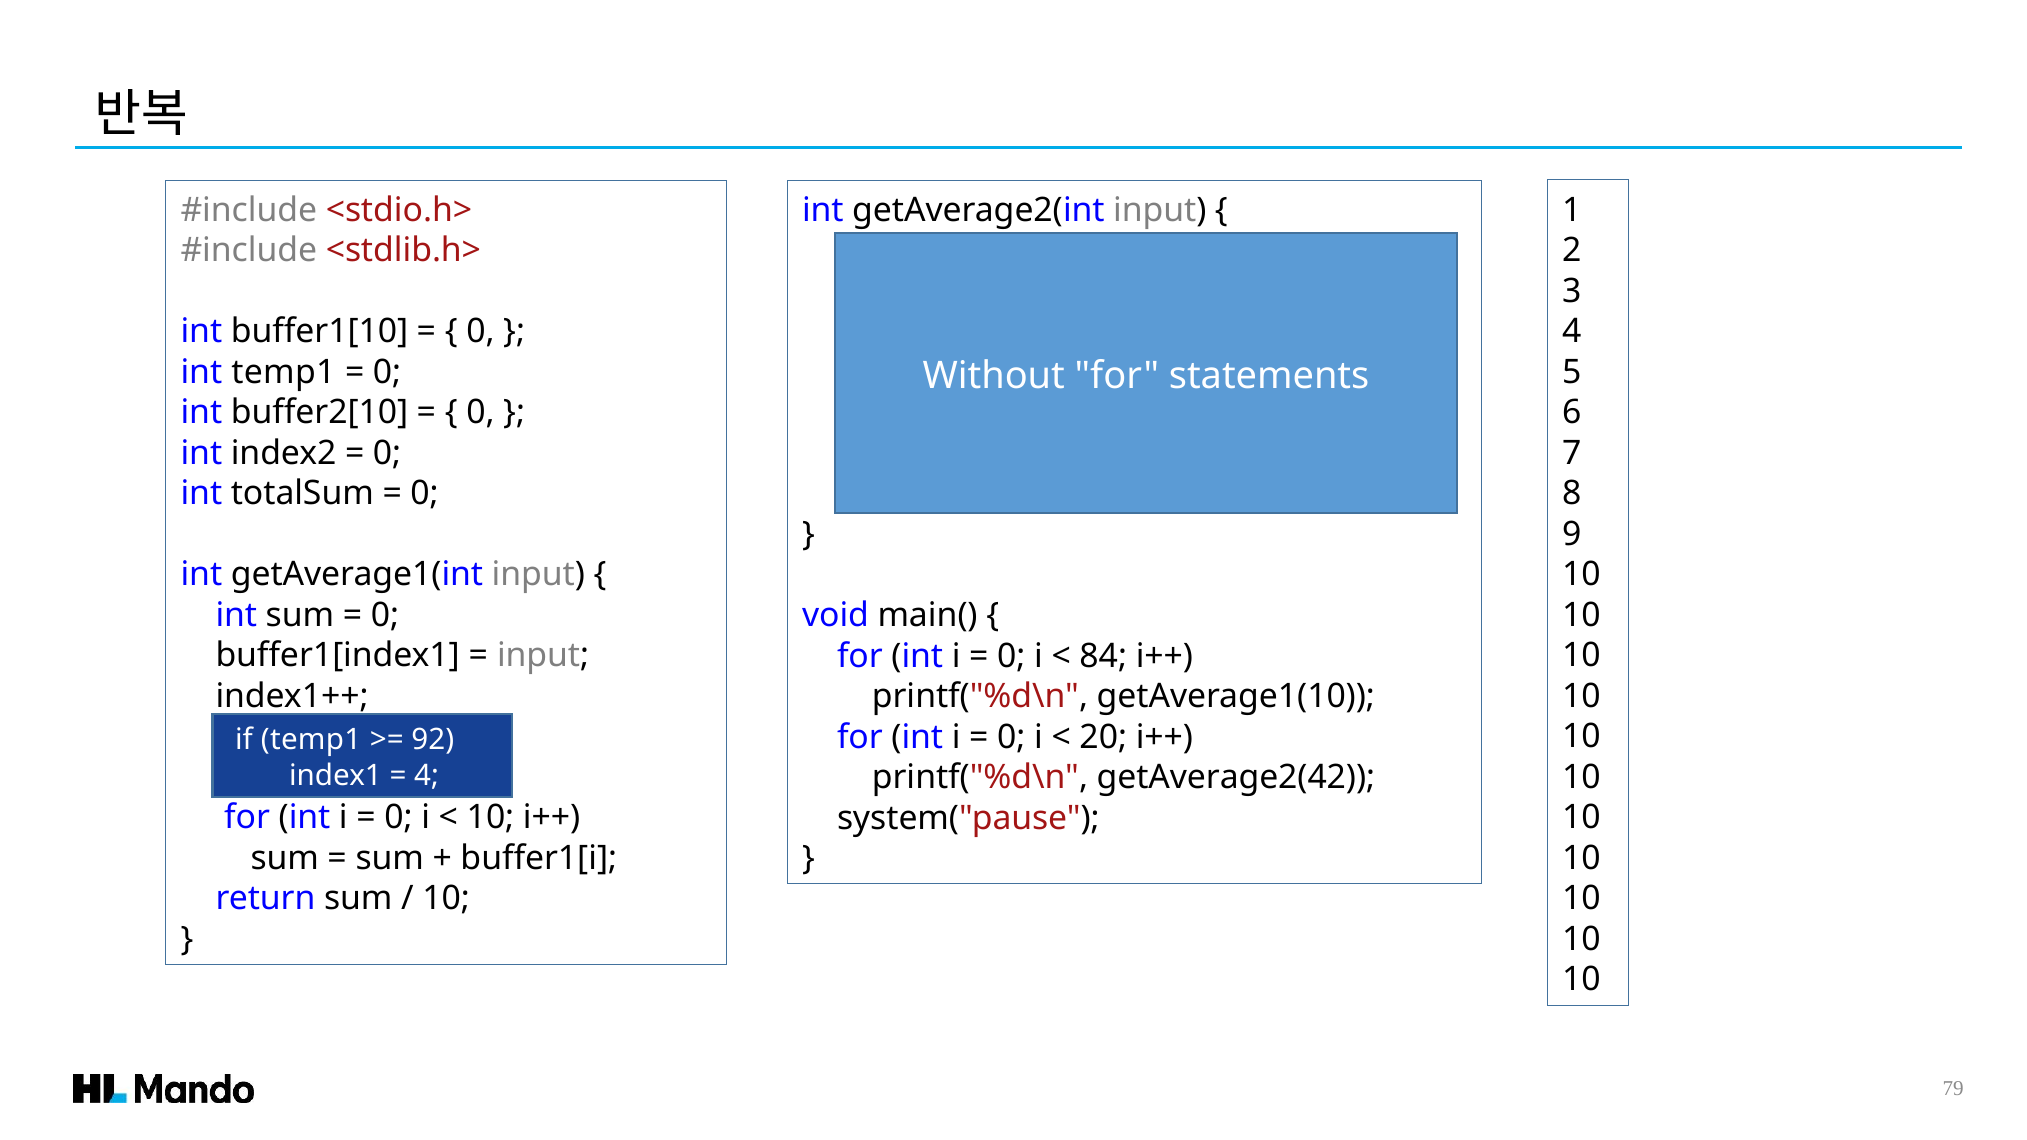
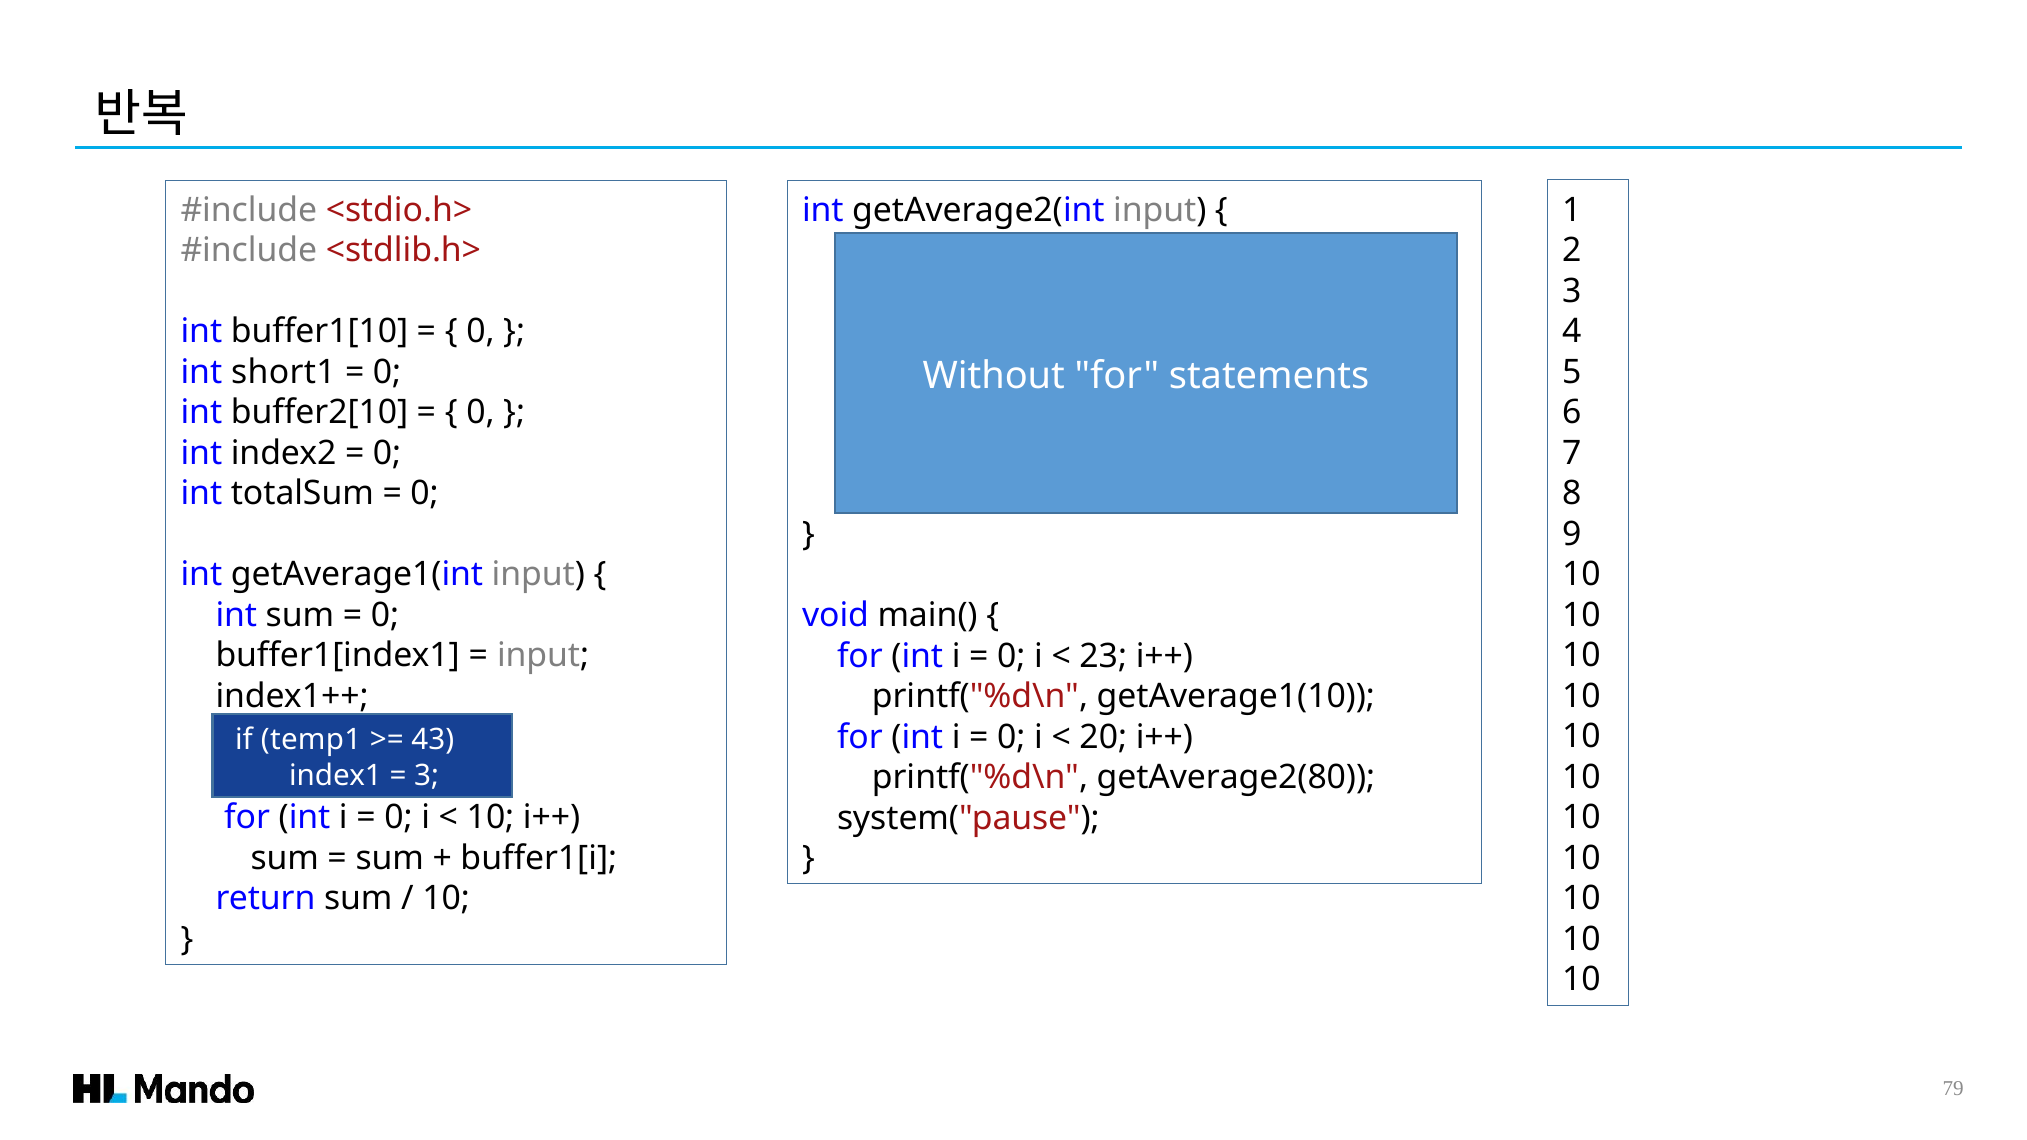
int temp1: temp1 -> short1
84: 84 -> 23
92: 92 -> 43
4 at (427, 775): 4 -> 3
getAverage2(42: getAverage2(42 -> getAverage2(80
